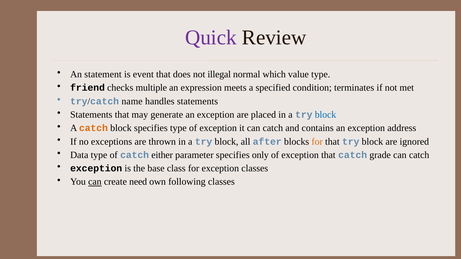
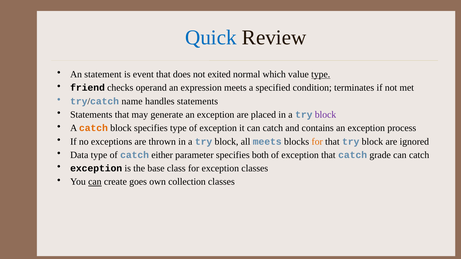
Quick colour: purple -> blue
illegal: illegal -> exited
type at (321, 74) underline: none -> present
multiple: multiple -> operand
block at (326, 115) colour: blue -> purple
address: address -> process
all after: after -> meets
only: only -> both
need: need -> goes
following: following -> collection
